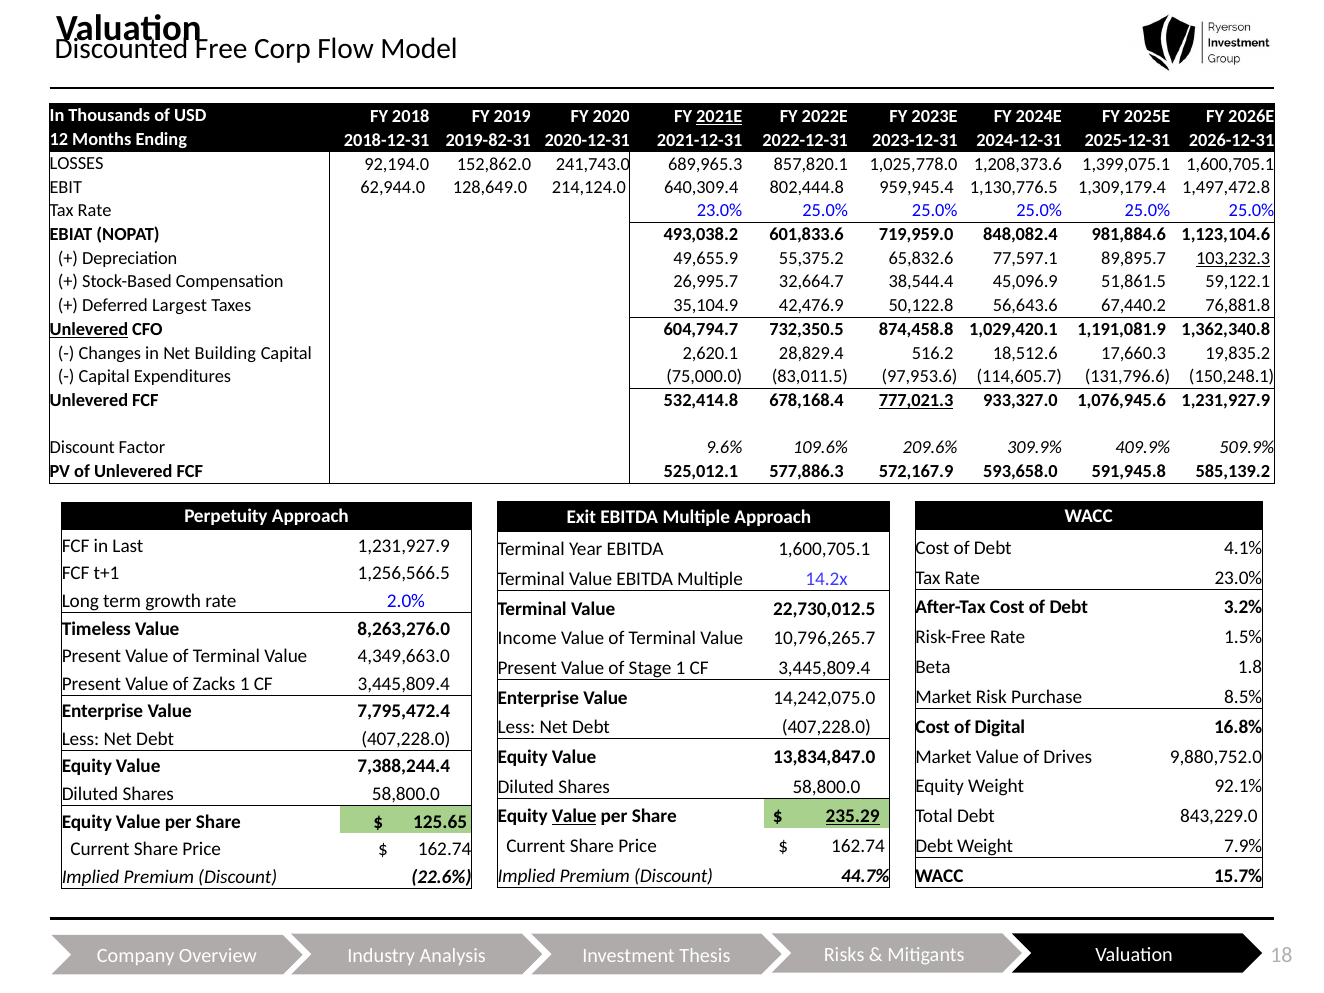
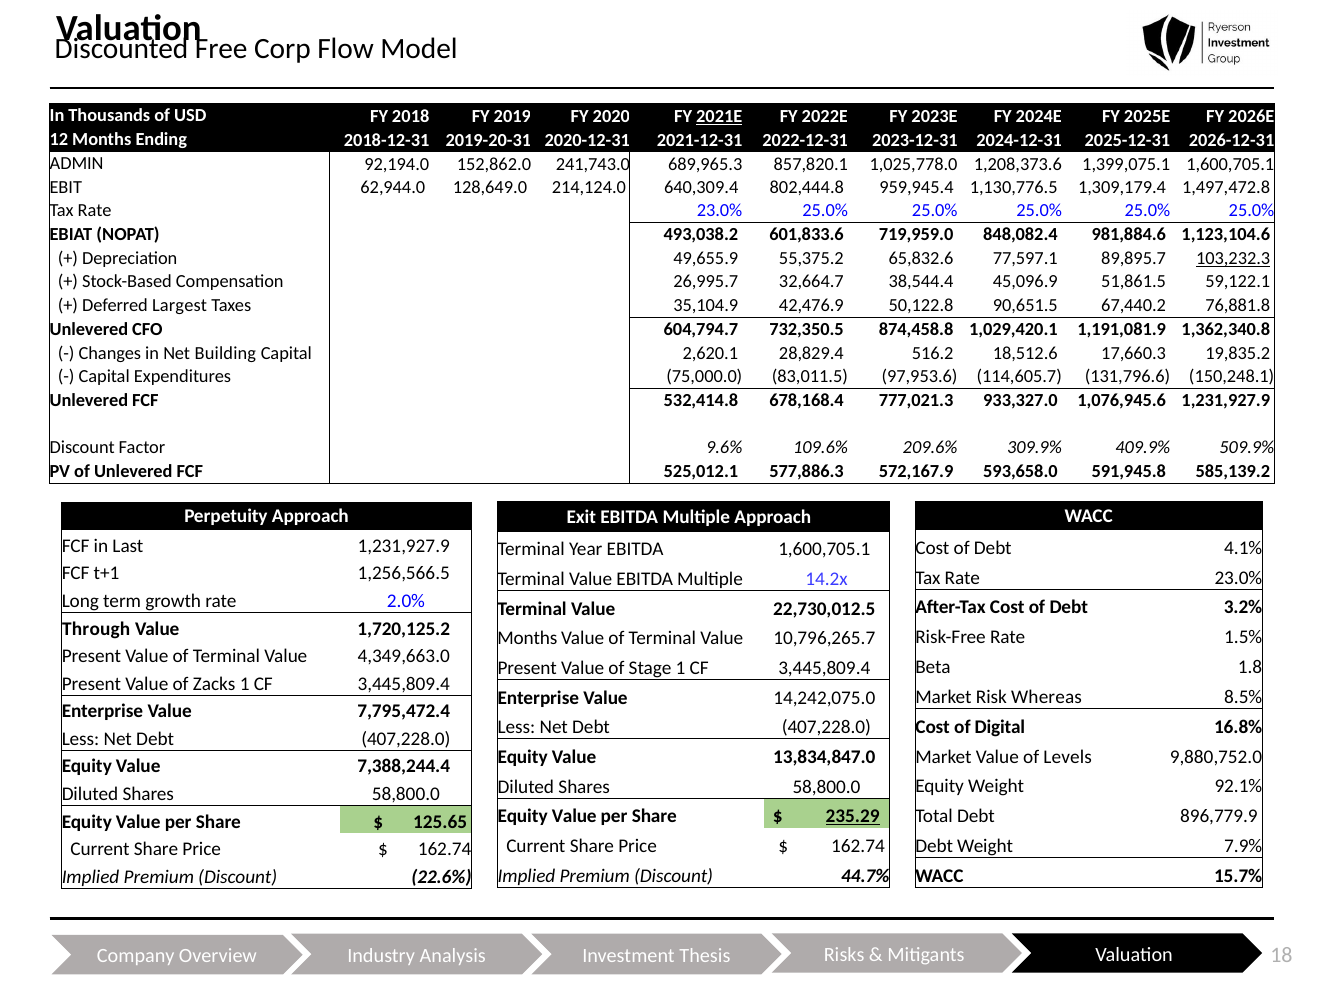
2019-82-31: 2019-82-31 -> 2019-20-31
LOSSES: LOSSES -> ADMIN
56,643.6: 56,643.6 -> 90,651.5
Unlevered at (89, 329) underline: present -> none
777,021.3 underline: present -> none
Timeless: Timeless -> Through
8,263,276.0: 8,263,276.0 -> 1,720,125.2
Income at (527, 638): Income -> Months
Purchase: Purchase -> Whereas
Drives: Drives -> Levels
Value at (574, 816) underline: present -> none
843,229.0: 843,229.0 -> 896,779.9
